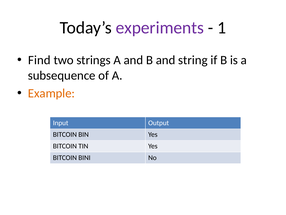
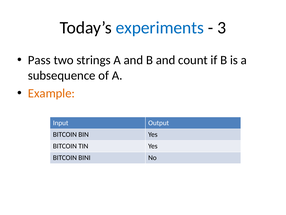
experiments colour: purple -> blue
1: 1 -> 3
Find: Find -> Pass
string: string -> count
